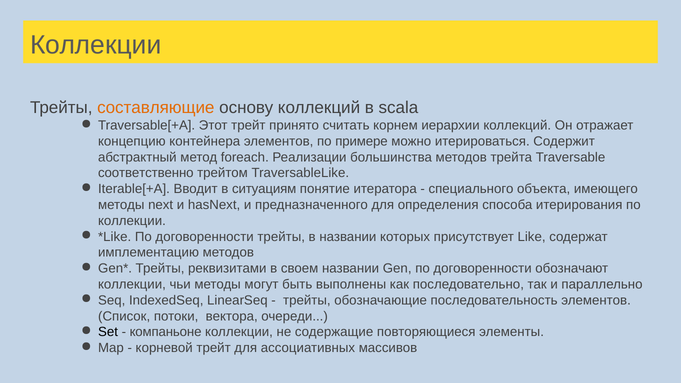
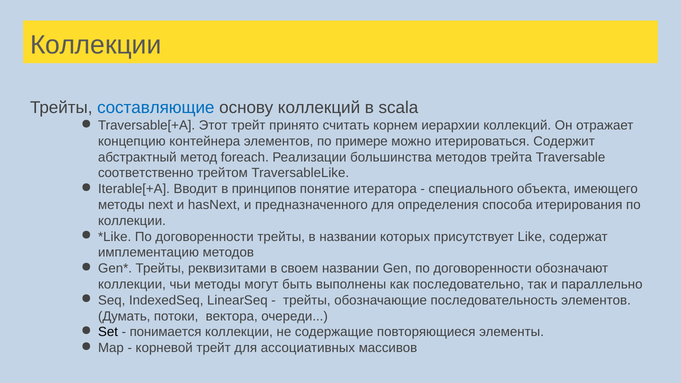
составляющие colour: orange -> blue
ситуациям: ситуациям -> принципов
Список: Список -> Думать
компаньоне: компаньоне -> понимается
